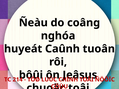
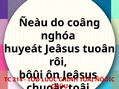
huyeát Caûnh: Caûnh -> Jeâsus
